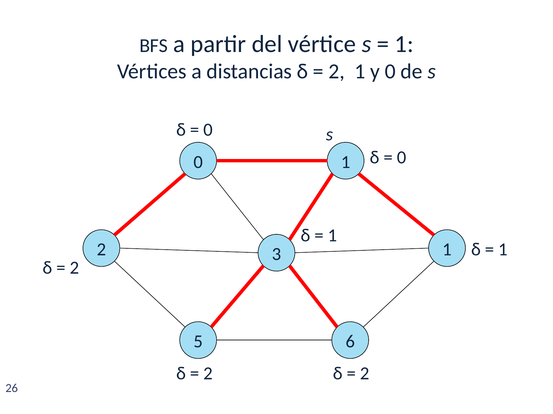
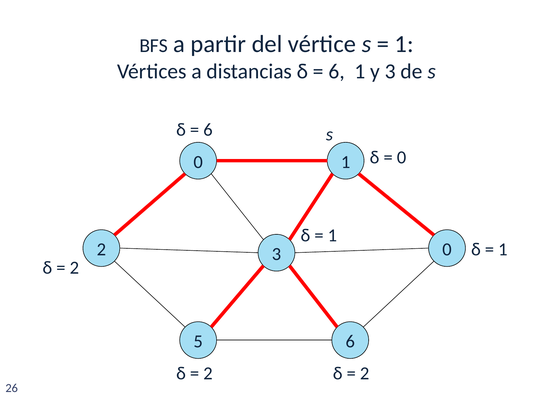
2 at (337, 71): 2 -> 6
y 0: 0 -> 3
0 at (208, 130): 0 -> 6
3 1: 1 -> 0
